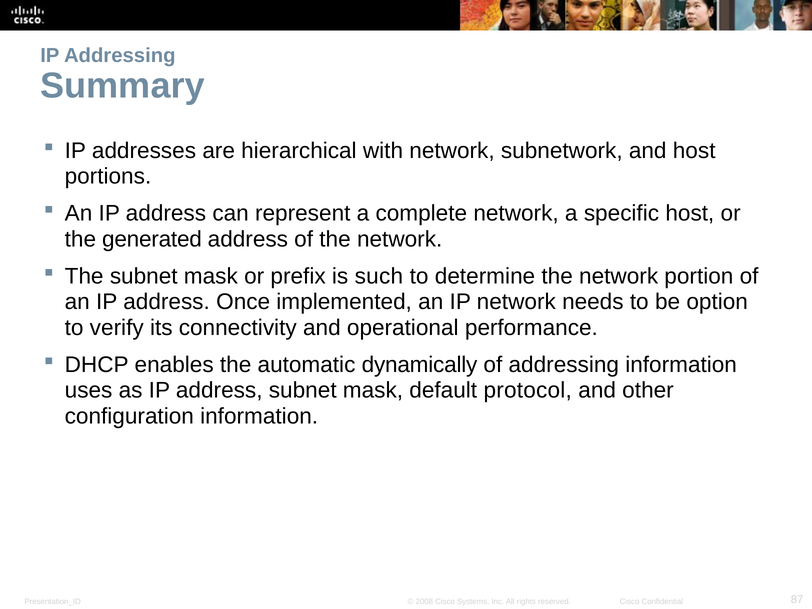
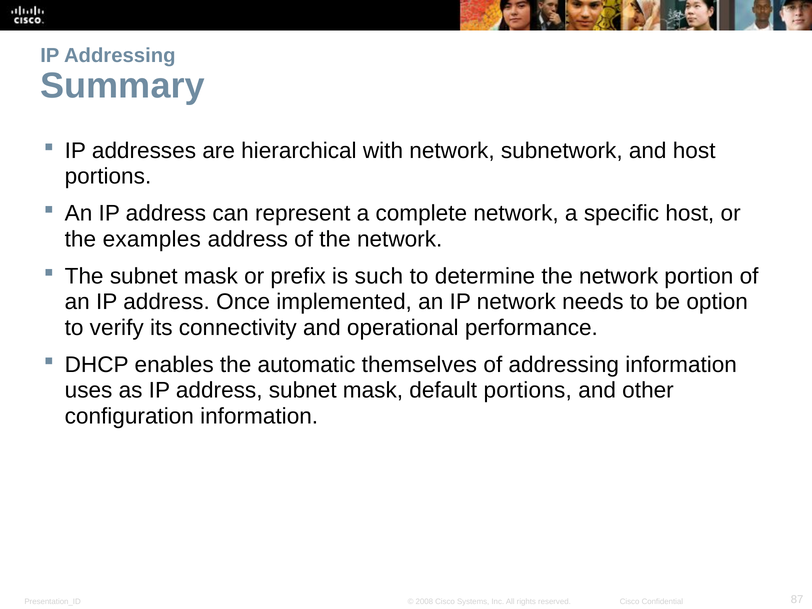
generated: generated -> examples
dynamically: dynamically -> themselves
default protocol: protocol -> portions
